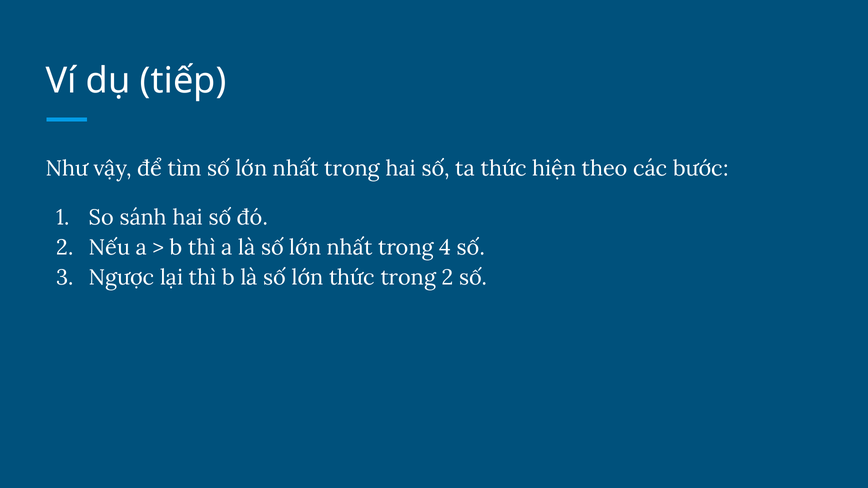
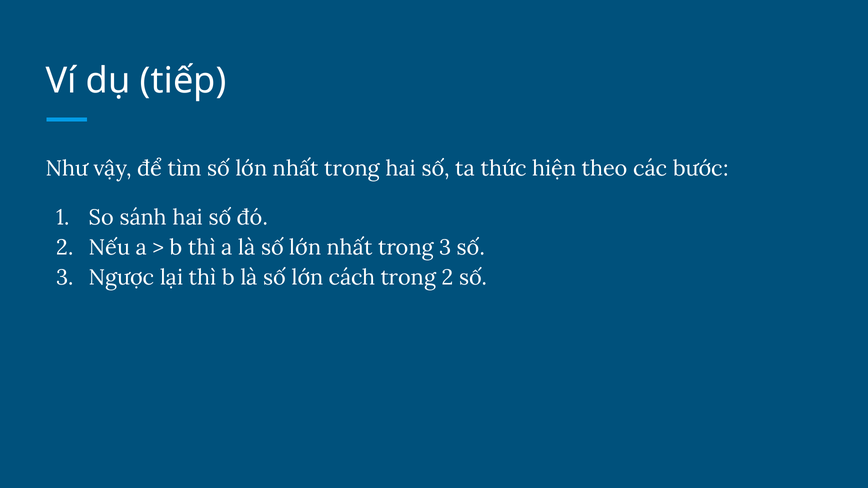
trong 4: 4 -> 3
lớn thức: thức -> cách
